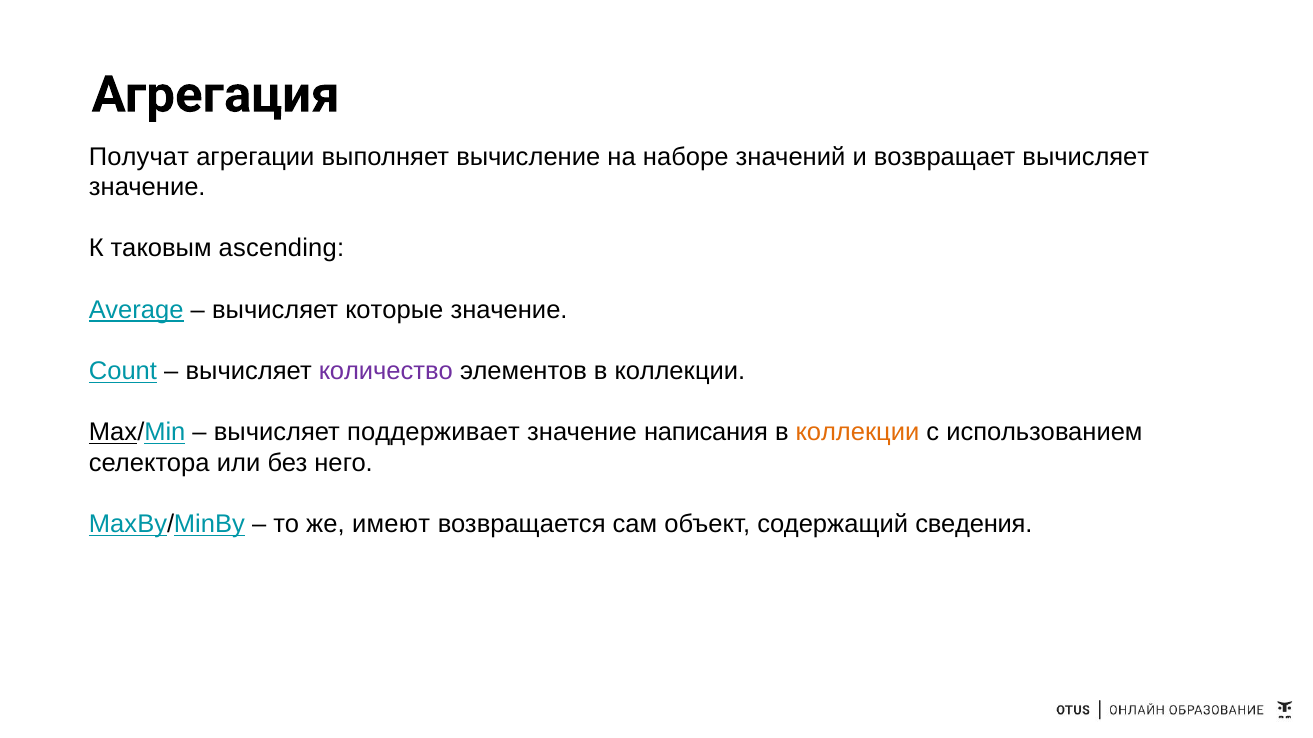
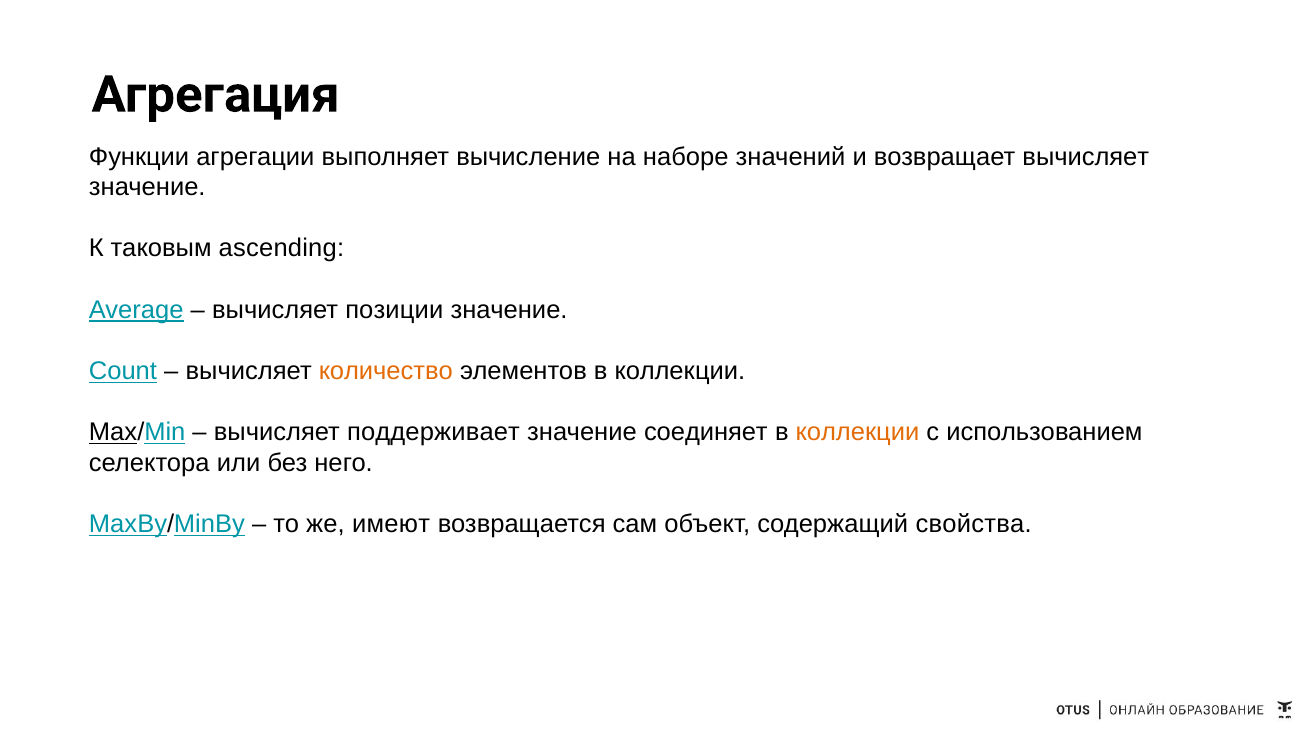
Получат: Получат -> Функции
которые: которые -> позиции
количество colour: purple -> orange
написания: написания -> соединяет
сведения: сведения -> свойства
